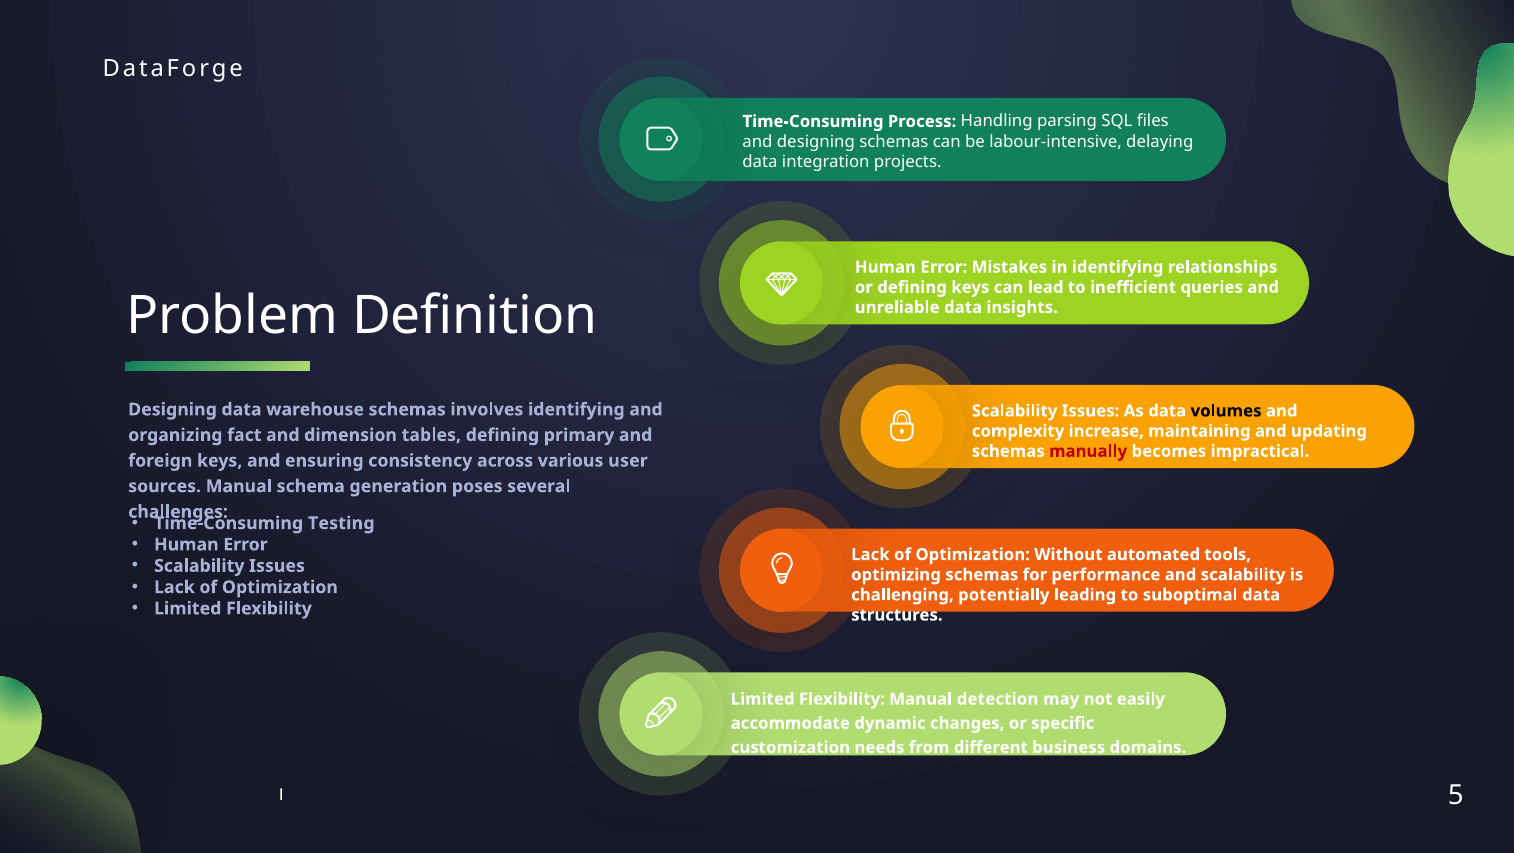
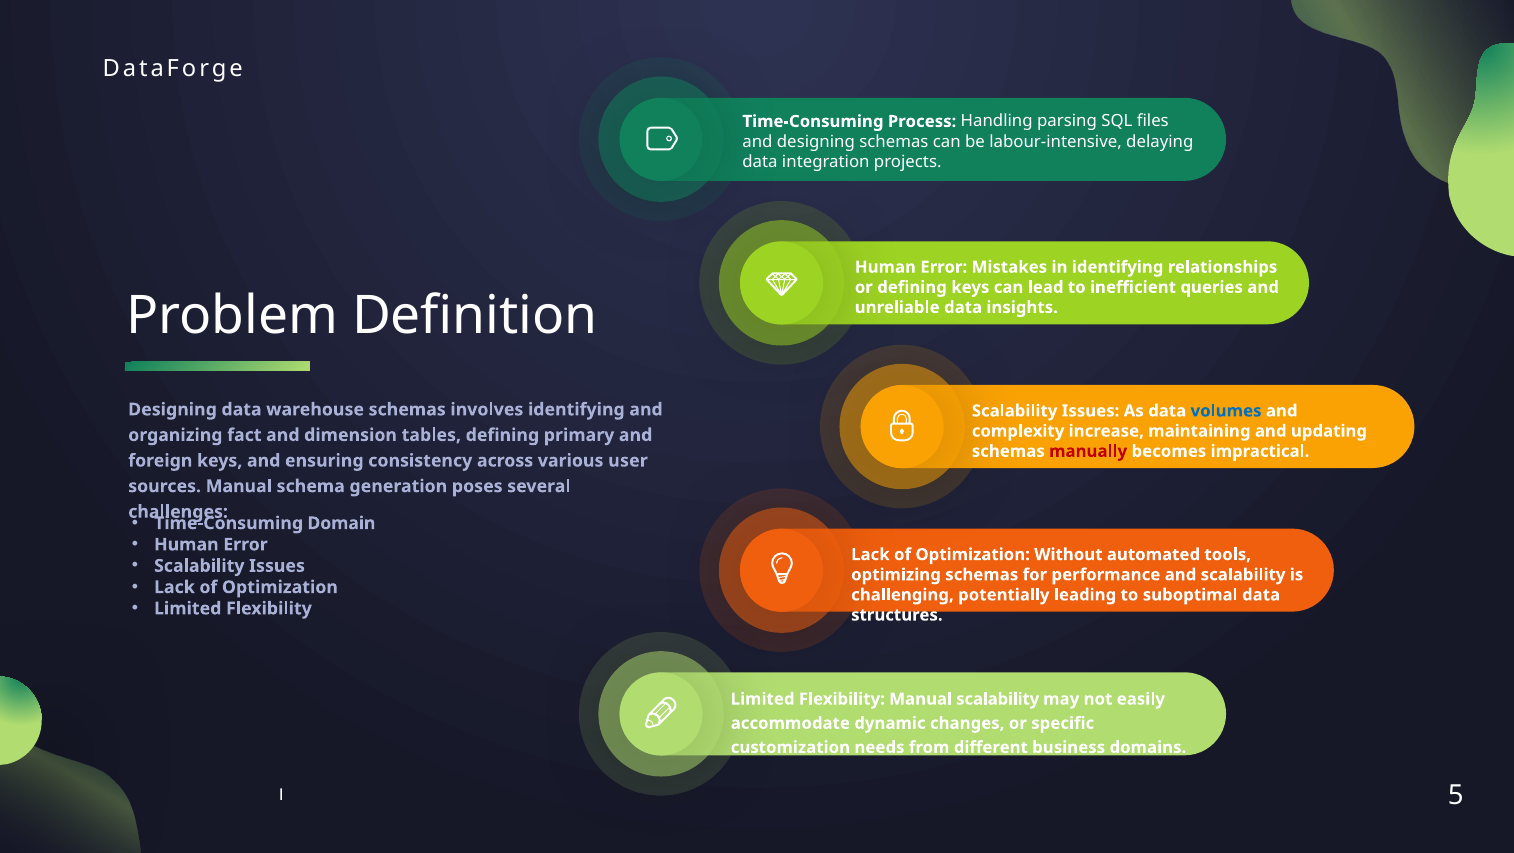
volumes colour: black -> blue
Testing: Testing -> Domain
Manual detection: detection -> scalability
